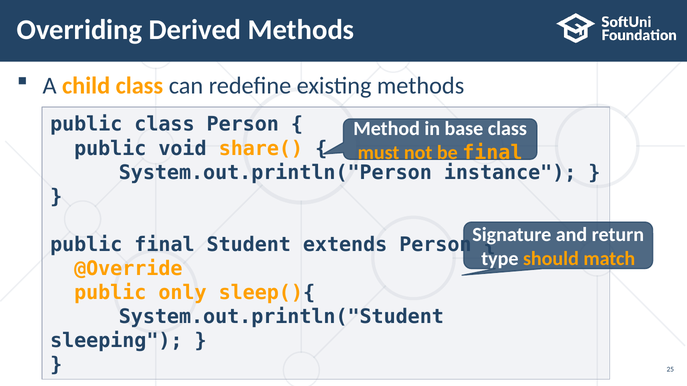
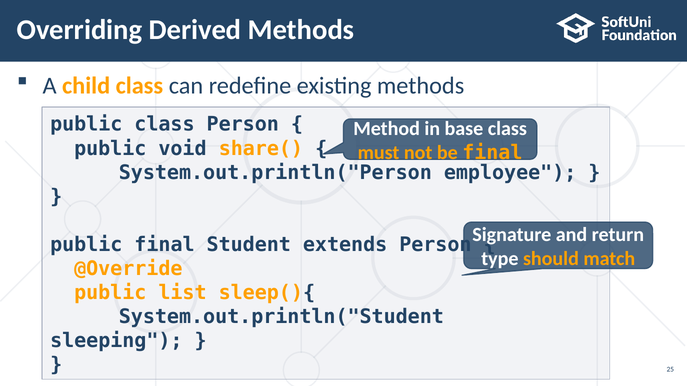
instance: instance -> employee
only: only -> list
